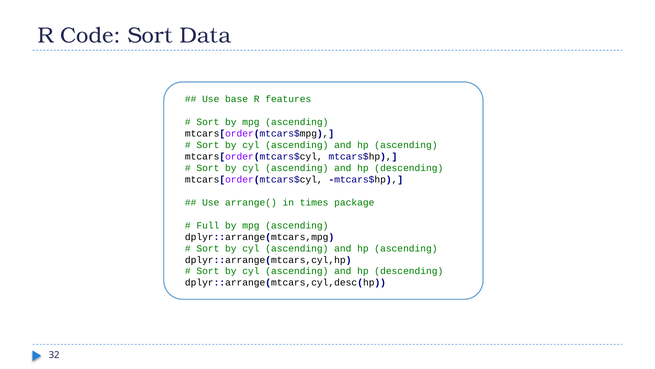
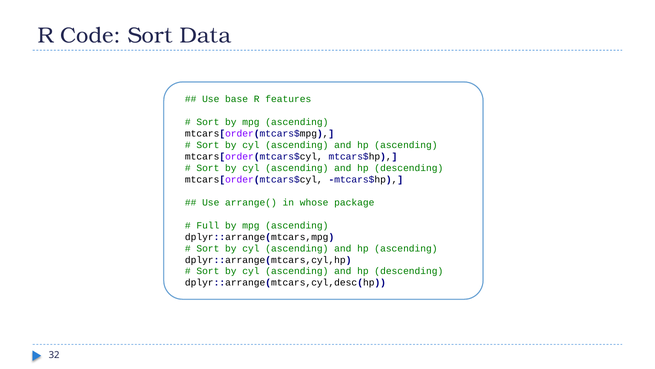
times: times -> whose
